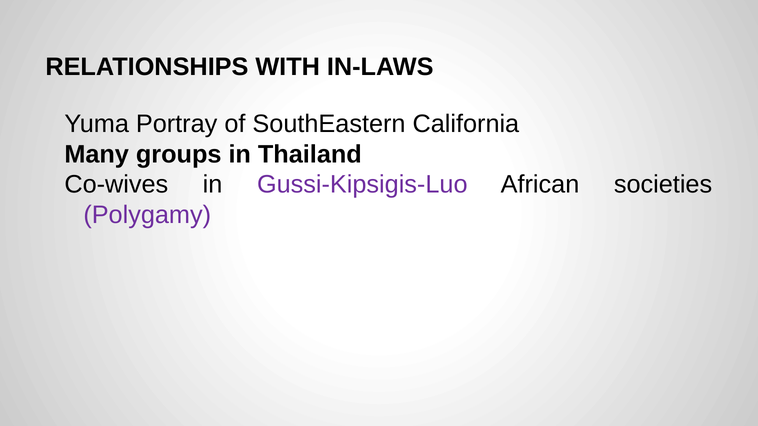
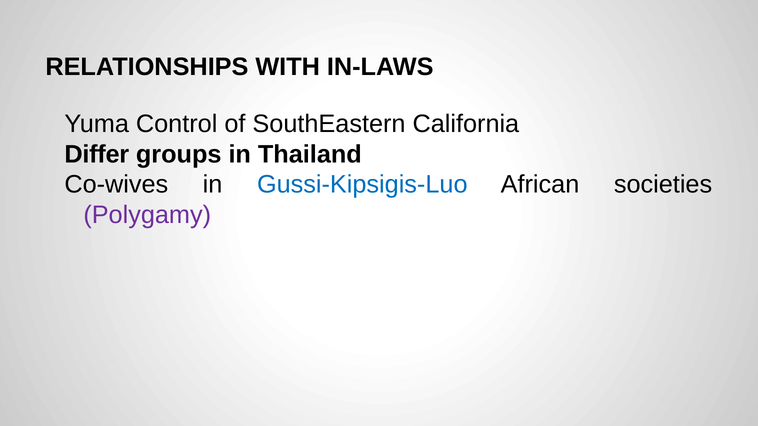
Portray: Portray -> Control
Many: Many -> Differ
Gussi-Kipsigis-Luo colour: purple -> blue
